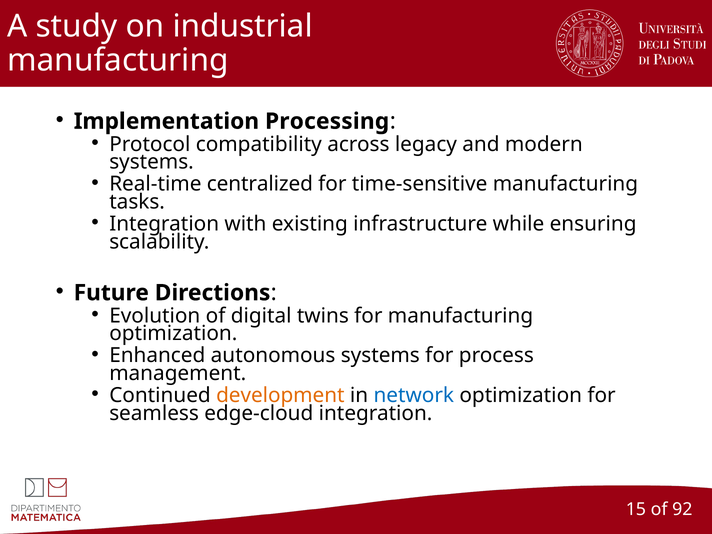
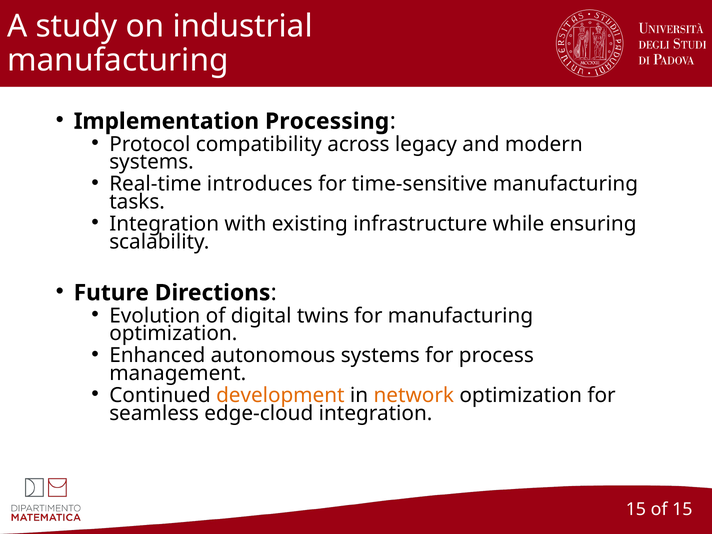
centralized: centralized -> introduces
network colour: blue -> orange
of 92: 92 -> 15
